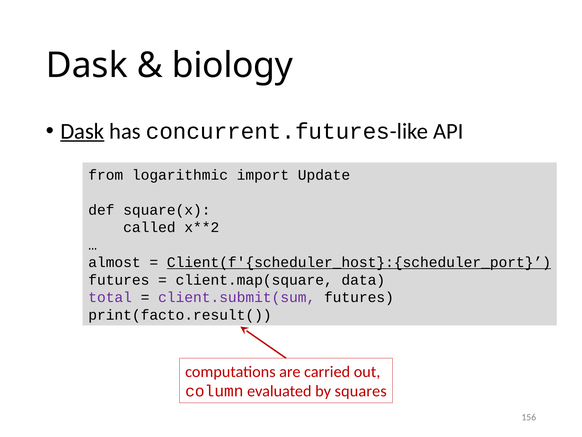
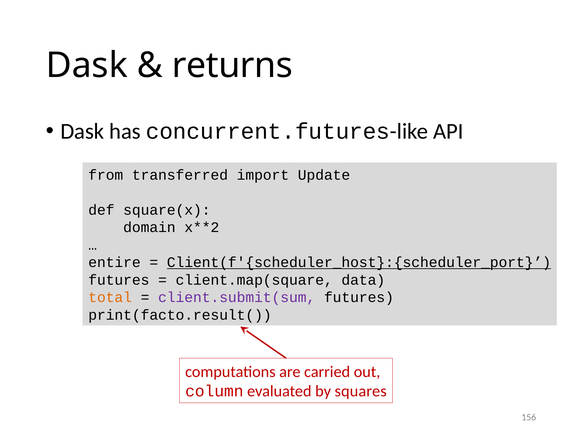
biology: biology -> returns
Dask at (82, 131) underline: present -> none
logarithmic: logarithmic -> transferred
called: called -> domain
almost: almost -> entire
total colour: purple -> orange
